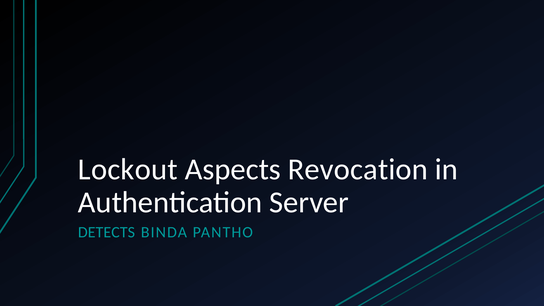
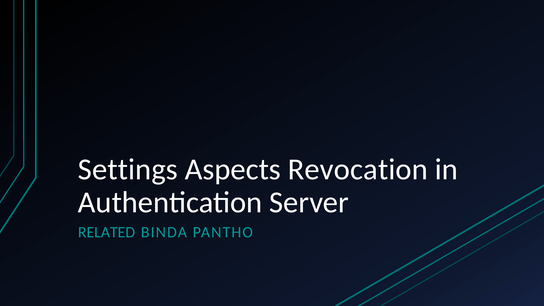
Lockout: Lockout -> Settings
DETECTS: DETECTS -> RELATED
